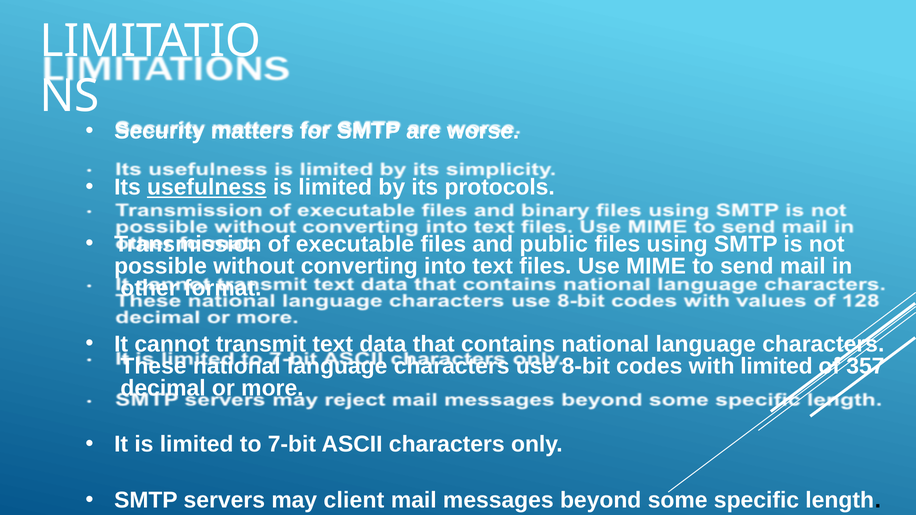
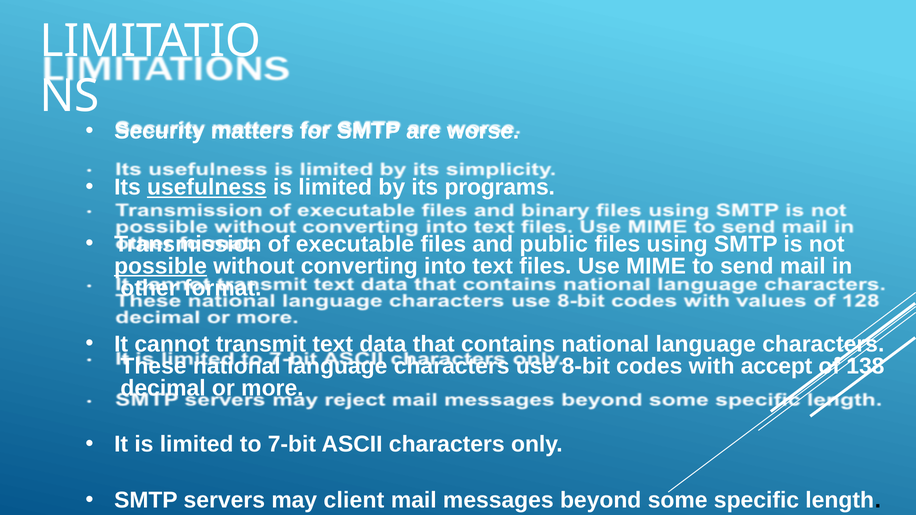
protocols: protocols -> programs
possible underline: none -> present
with limited: limited -> accept
357: 357 -> 138
